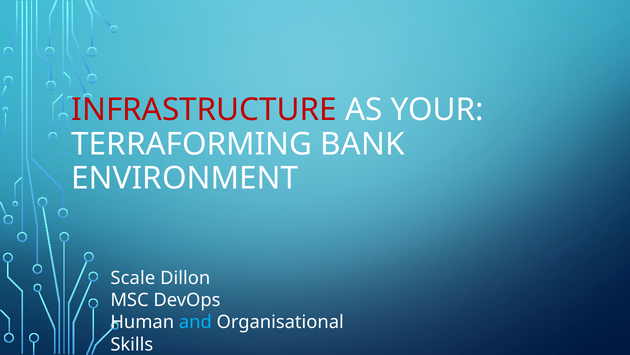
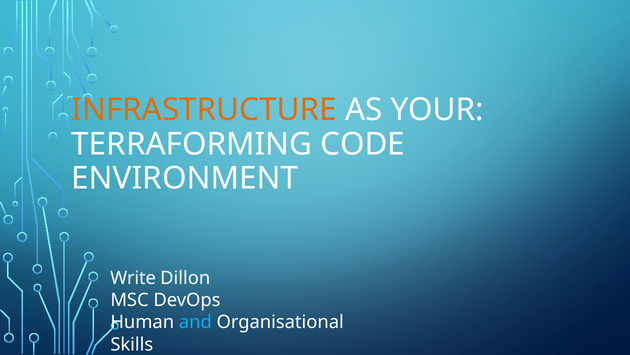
INFRASTRUCTURE colour: red -> orange
BANK: BANK -> CODE
Scale: Scale -> Write
